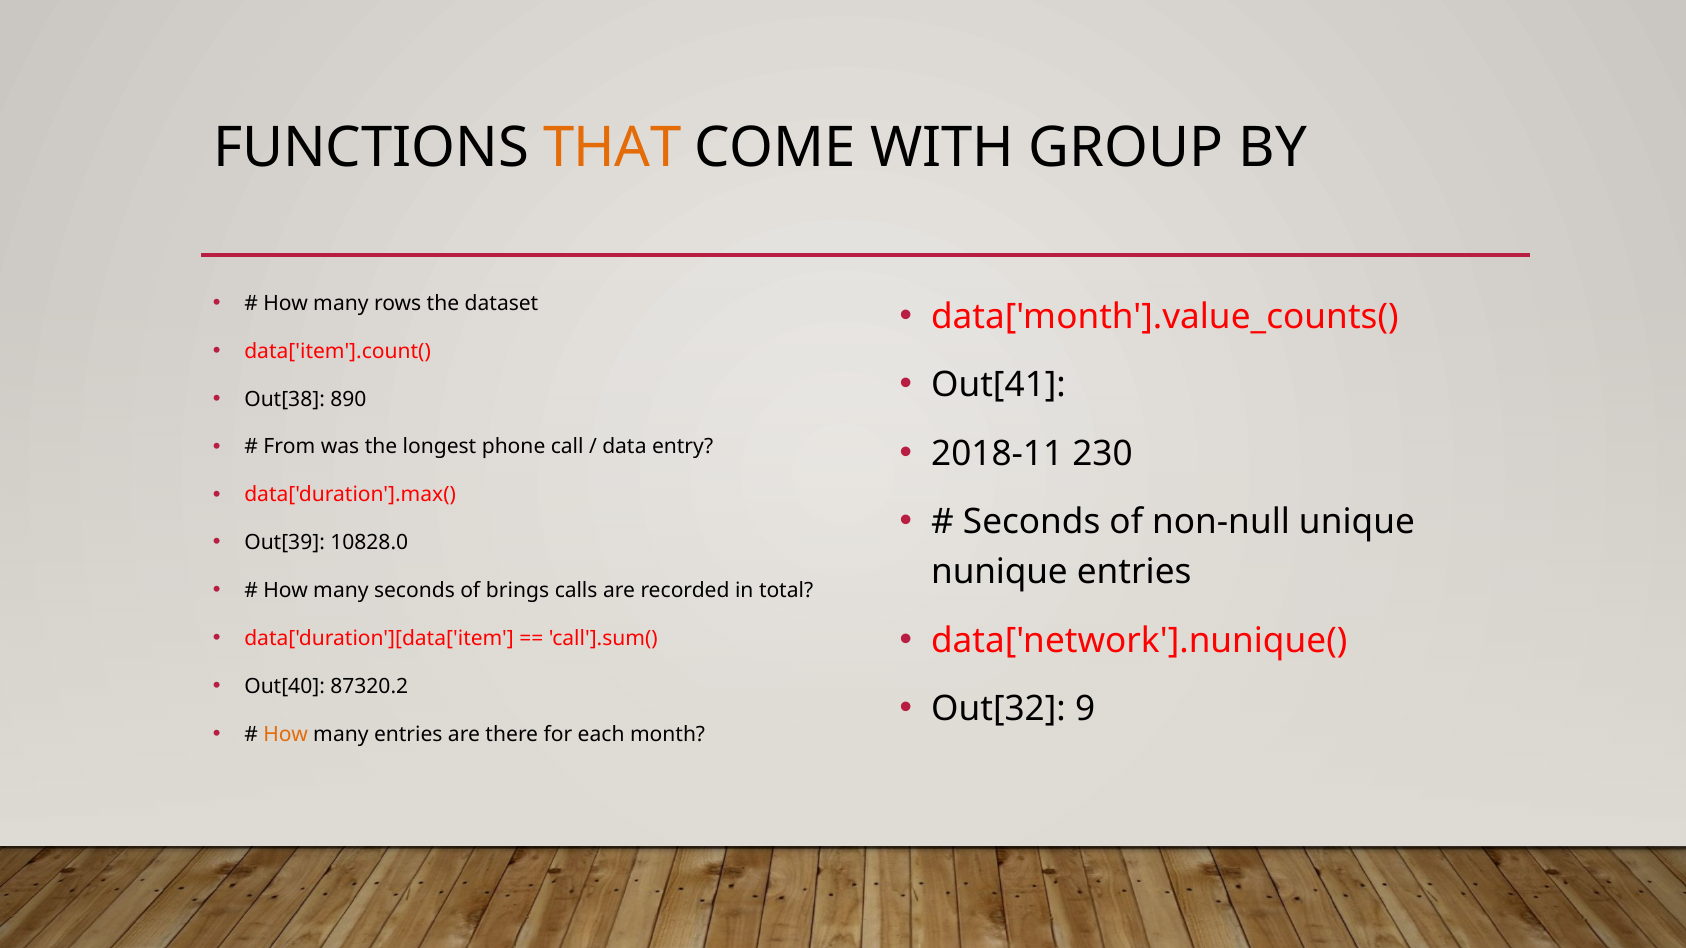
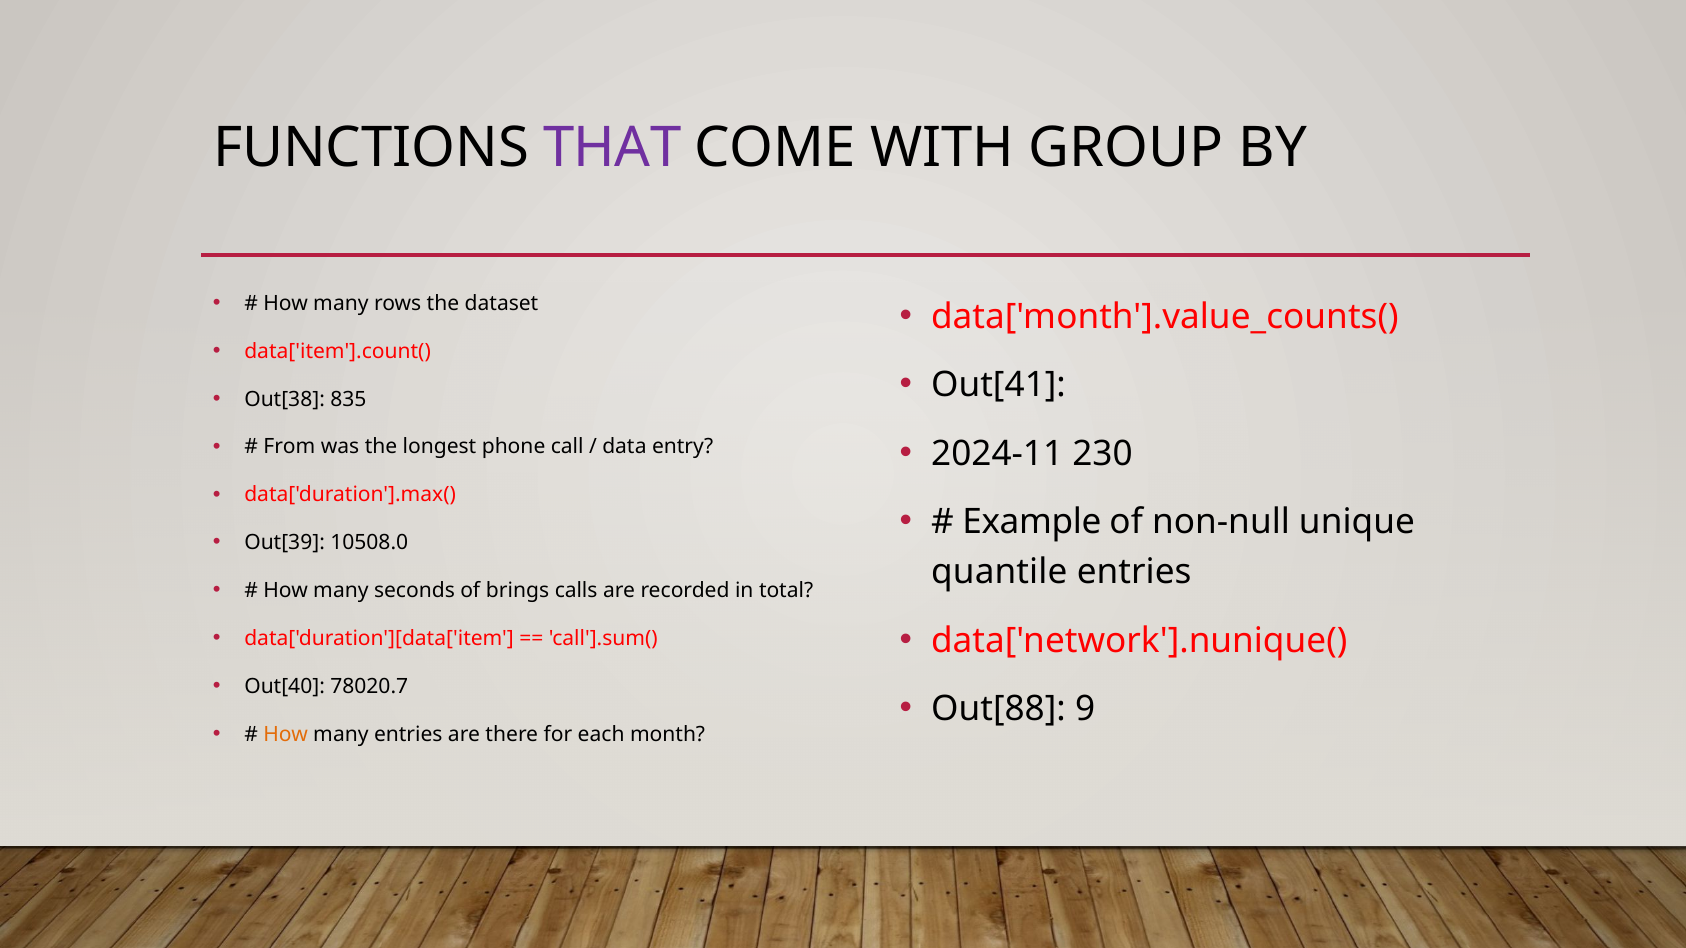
THAT colour: orange -> purple
890: 890 -> 835
2018-11: 2018-11 -> 2024-11
Seconds at (1032, 522): Seconds -> Example
10828.0: 10828.0 -> 10508.0
nunique: nunique -> quantile
87320.2: 87320.2 -> 78020.7
Out[32: Out[32 -> Out[88
